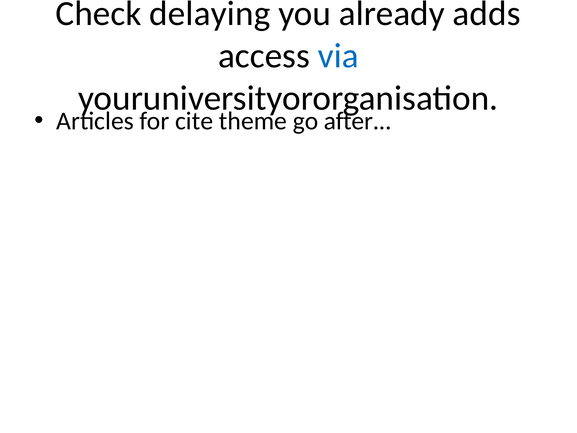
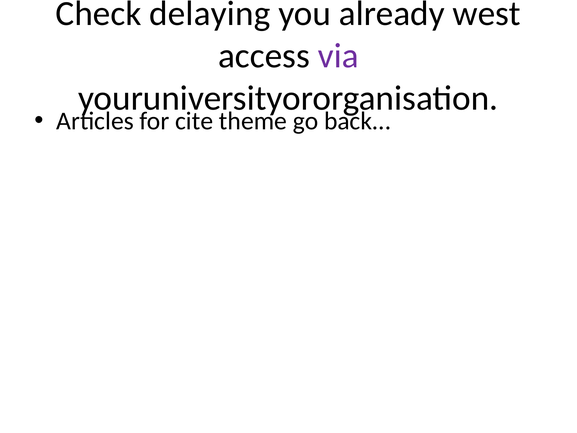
adds: adds -> west
via colour: blue -> purple
after: after -> back
